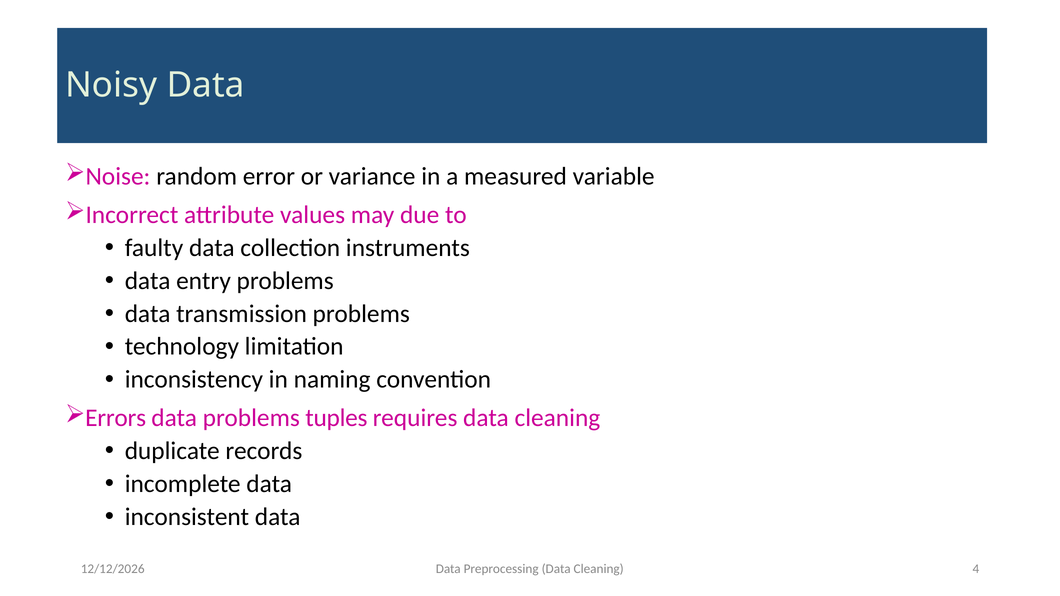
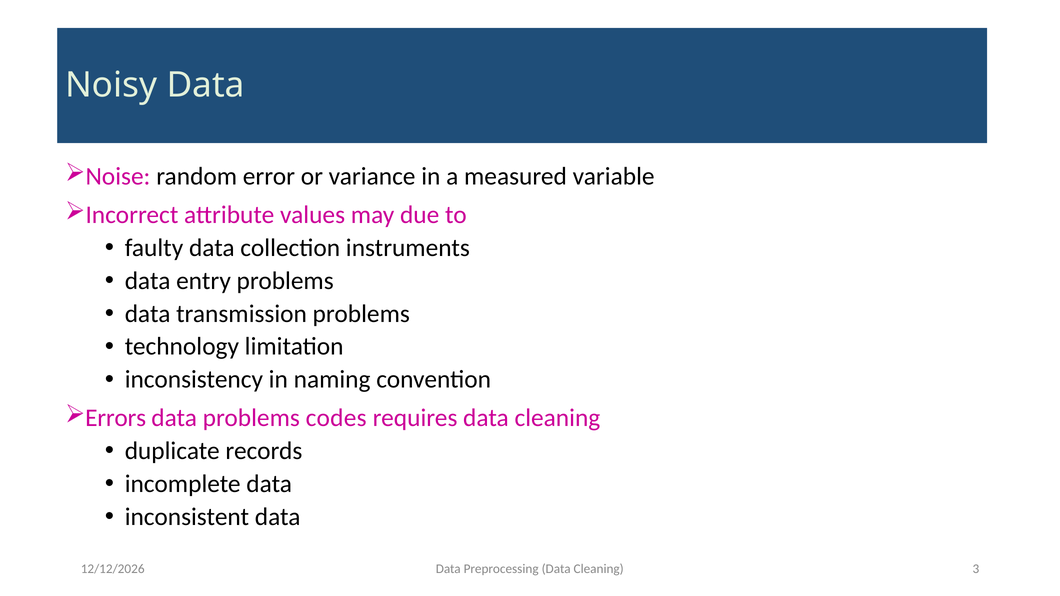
tuples: tuples -> codes
4: 4 -> 3
